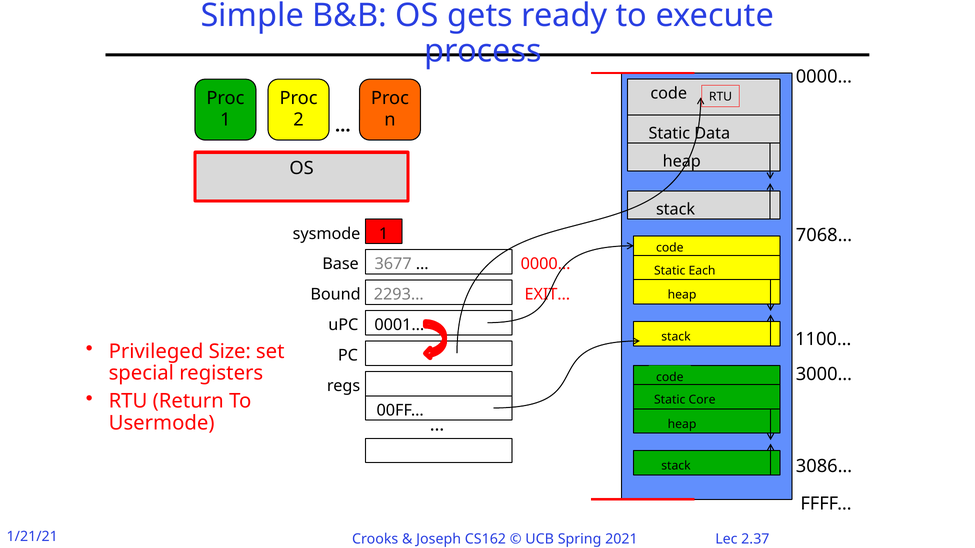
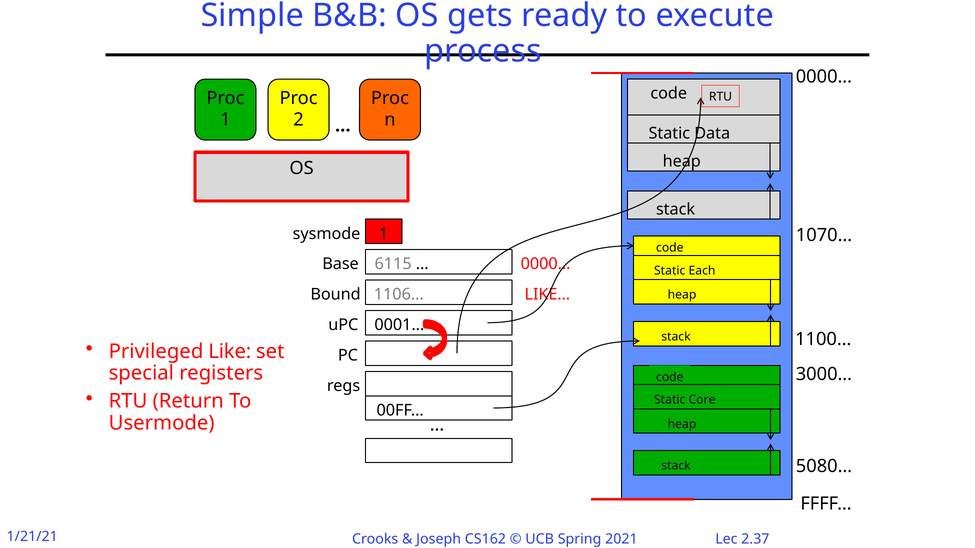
7068…: 7068… -> 1070…
3677: 3677 -> 6115
2293…: 2293… -> 1106…
EXIT…: EXIT… -> LIKE…
Size: Size -> Like
3086…: 3086… -> 5080…
